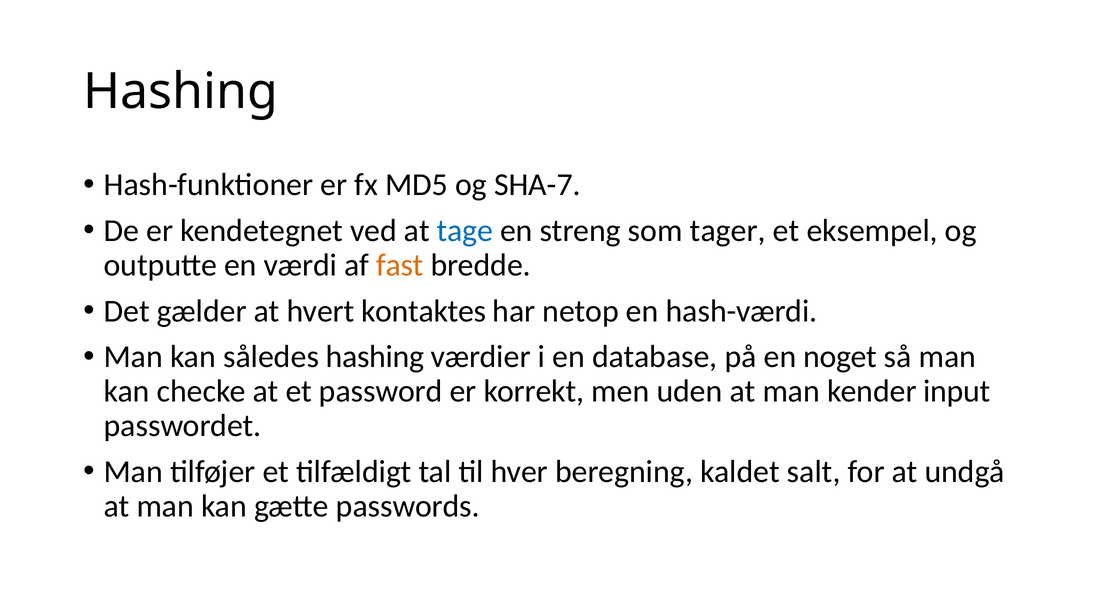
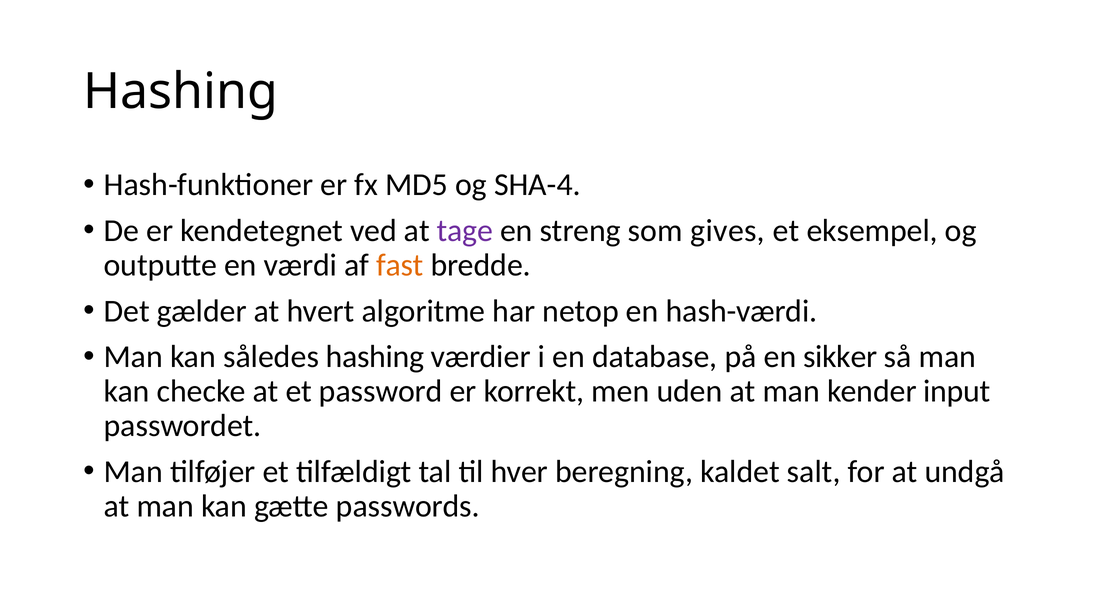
SHA-7: SHA-7 -> SHA-4
tage colour: blue -> purple
tager: tager -> gives
kontaktes: kontaktes -> algoritme
noget: noget -> sikker
